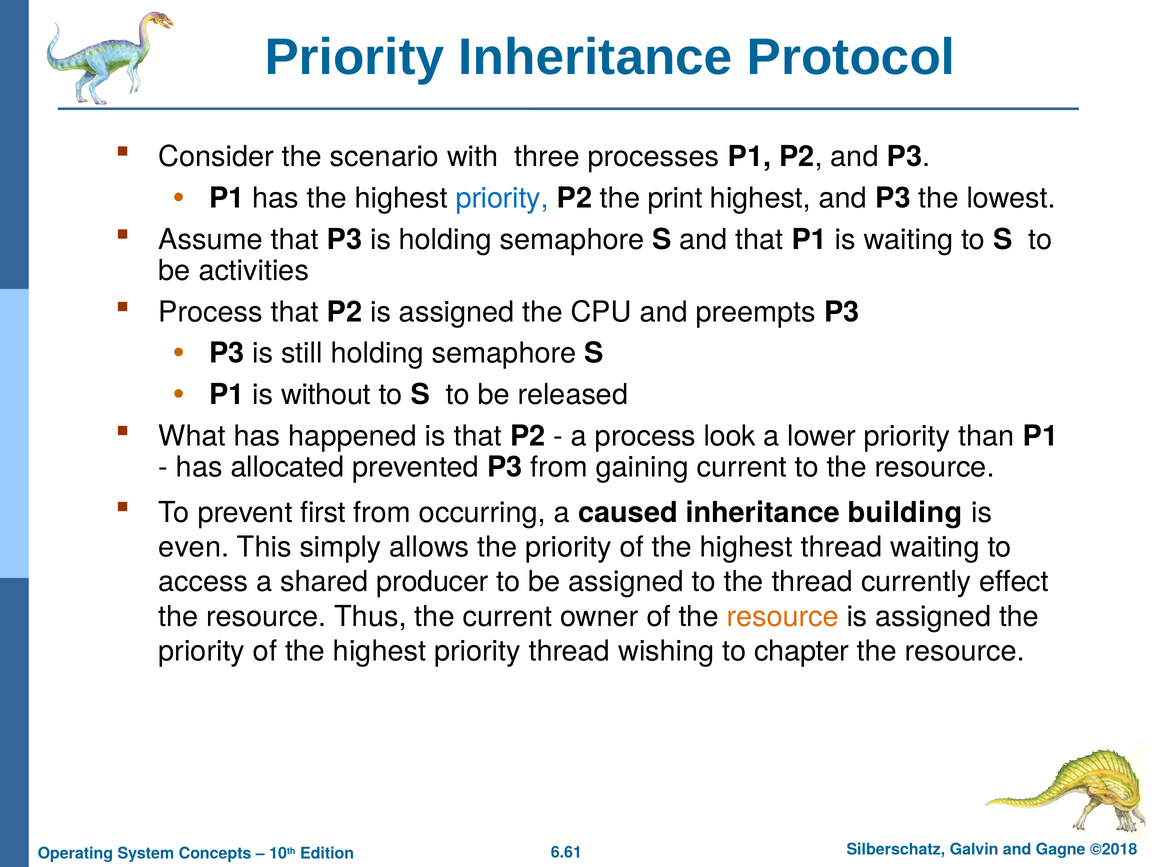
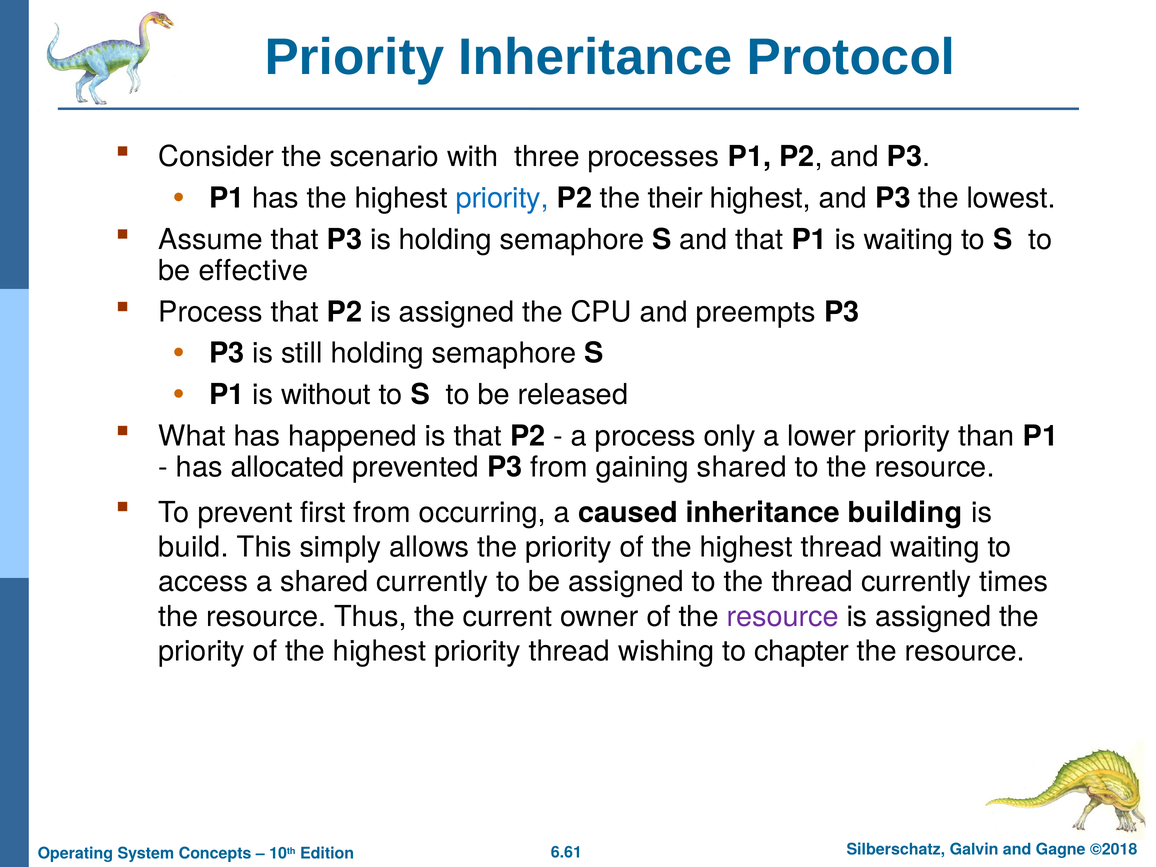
print: print -> their
activities: activities -> effective
look: look -> only
gaining current: current -> shared
even: even -> build
shared producer: producer -> currently
effect: effect -> times
resource at (783, 617) colour: orange -> purple
